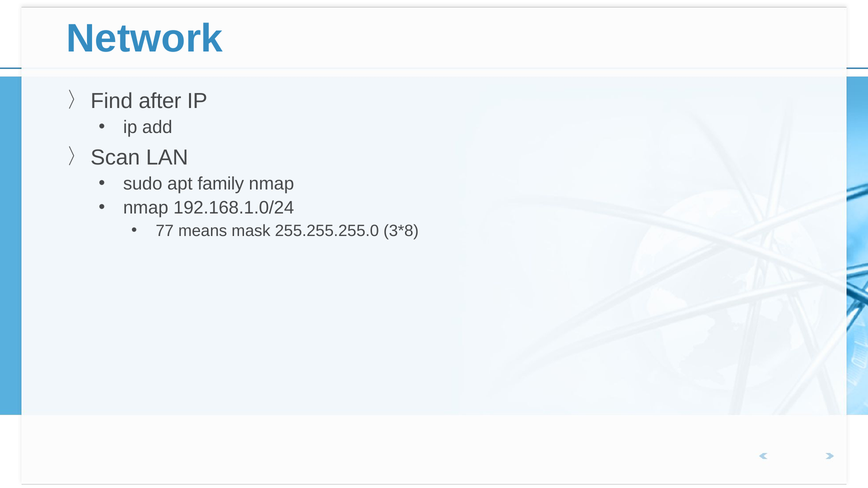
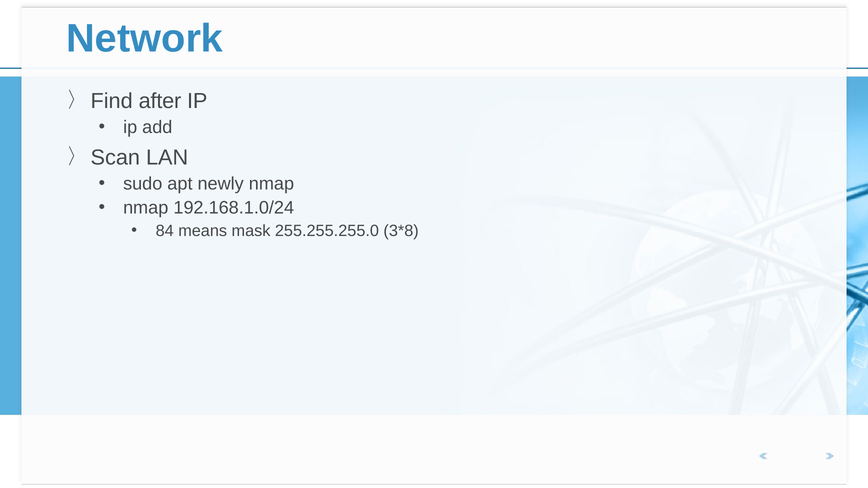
family: family -> newly
77: 77 -> 84
